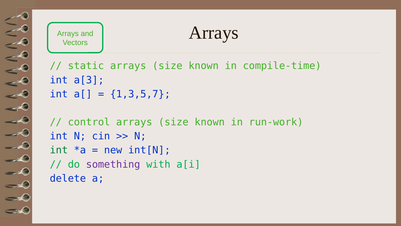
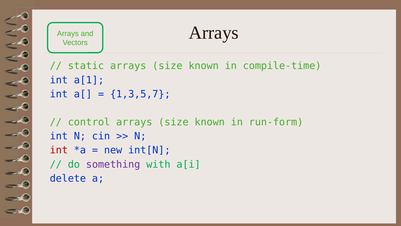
a[3: a[3 -> a[1
run-work: run-work -> run-form
int at (59, 150) colour: green -> red
